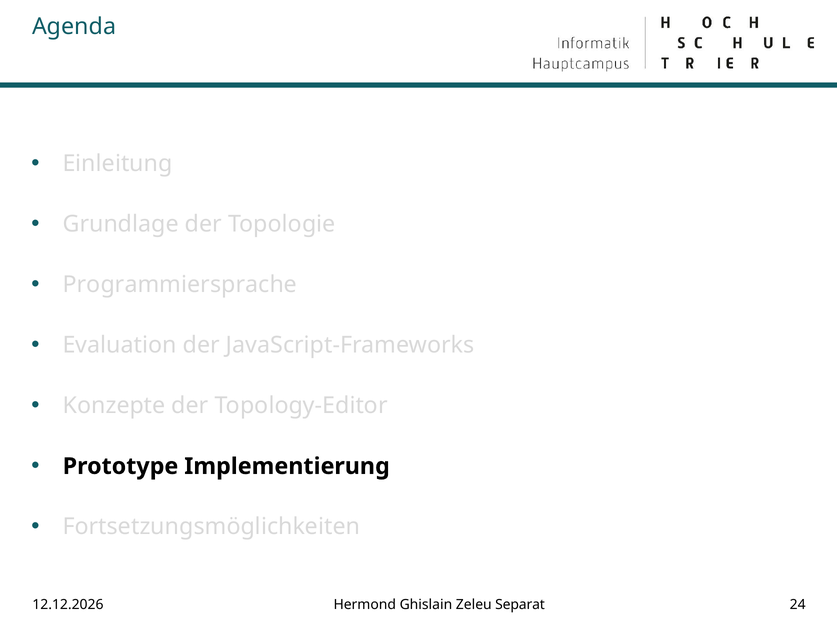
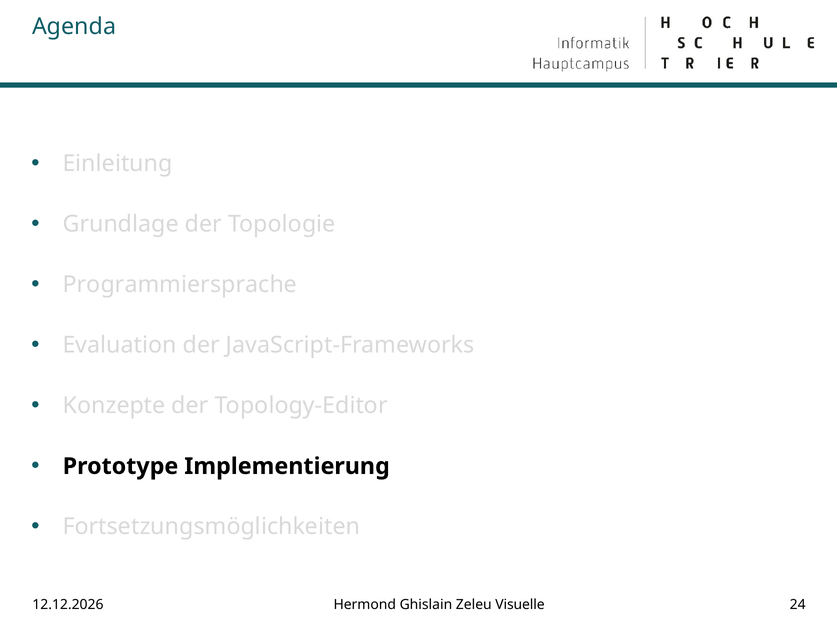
Separat: Separat -> Visuelle
